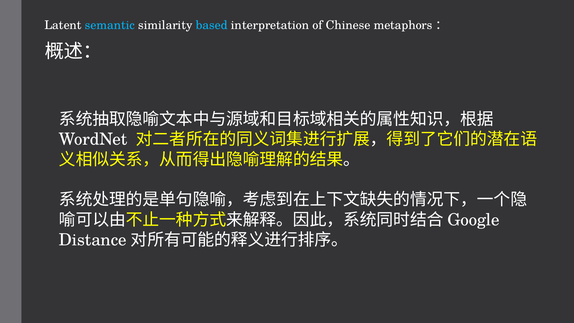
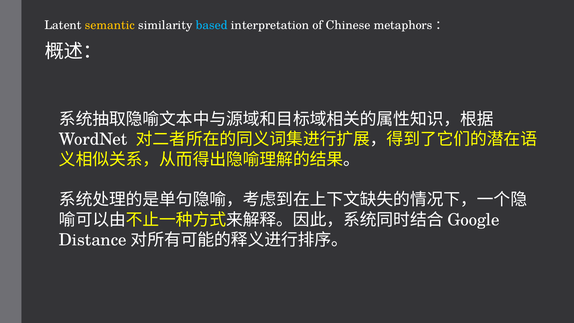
semantic colour: light blue -> yellow
